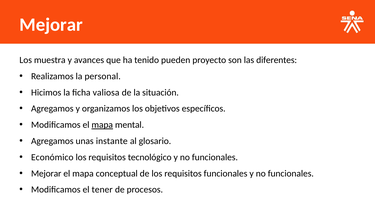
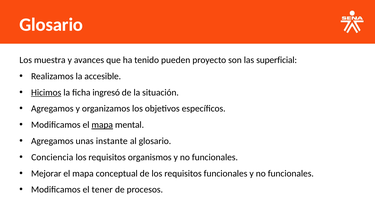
Mejorar at (51, 25): Mejorar -> Glosario
diferentes: diferentes -> superficial
personal: personal -> accesible
Hicimos underline: none -> present
valiosa: valiosa -> ingresó
Económico: Económico -> Conciencia
tecnológico: tecnológico -> organismos
